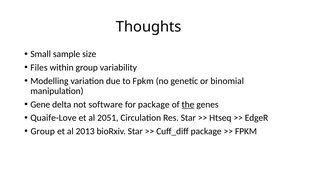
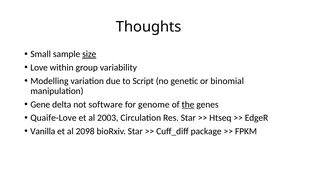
size underline: none -> present
Files: Files -> Love
to Fpkm: Fpkm -> Script
for package: package -> genome
2051: 2051 -> 2003
Group at (43, 131): Group -> Vanilla
2013: 2013 -> 2098
